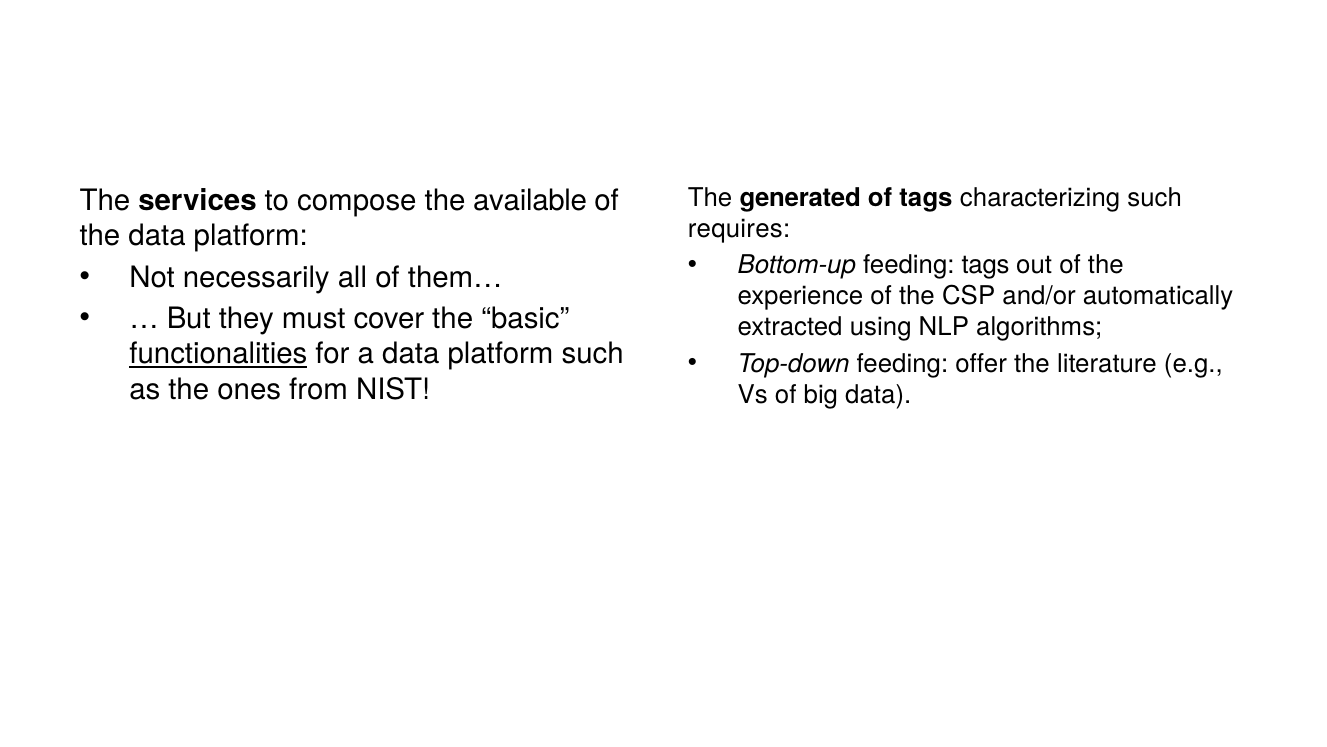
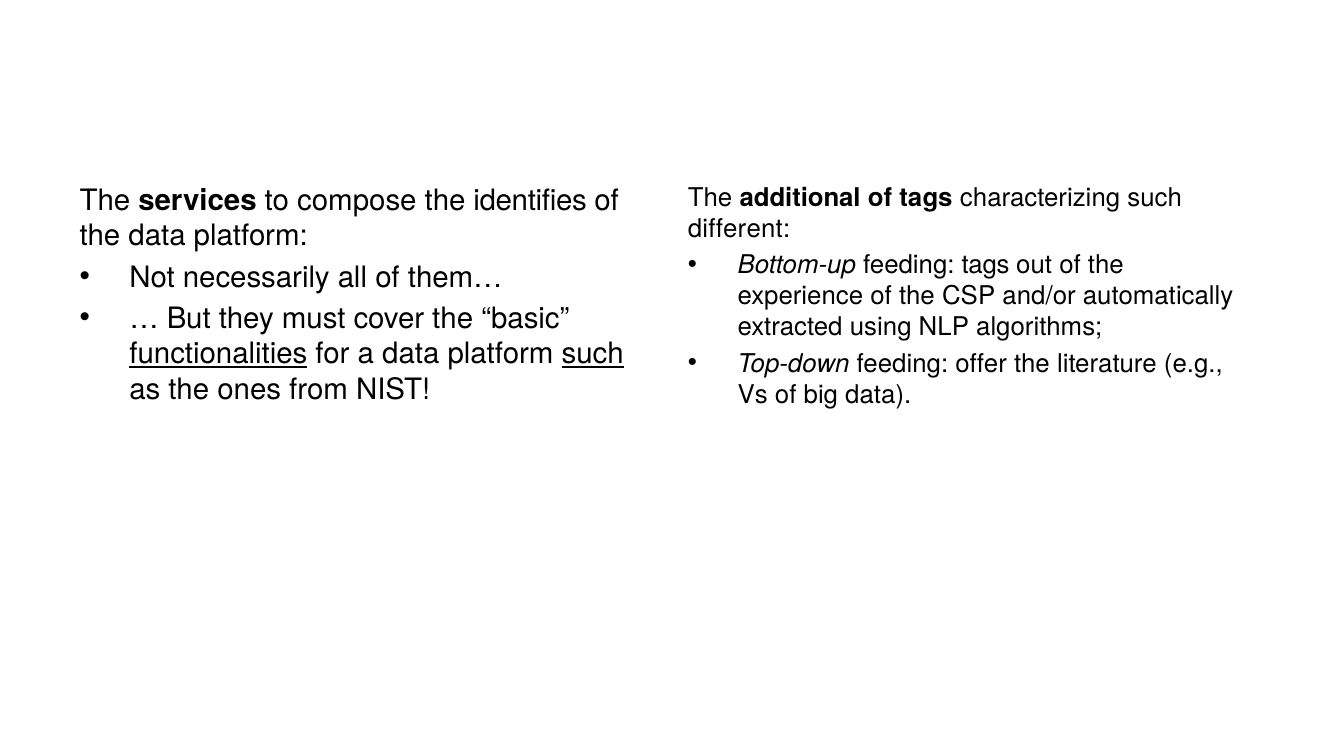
generated: generated -> additional
available: available -> identifies
requires: requires -> different
such at (593, 354) underline: none -> present
